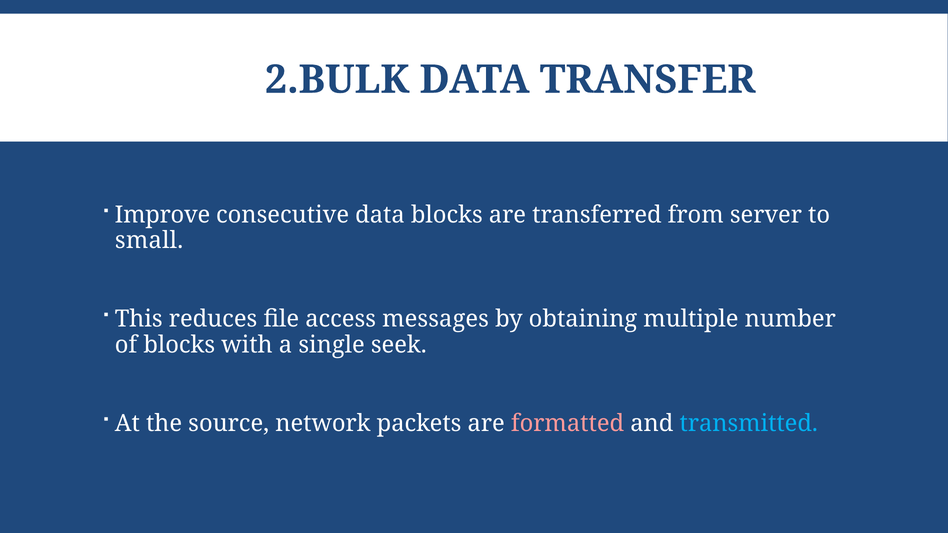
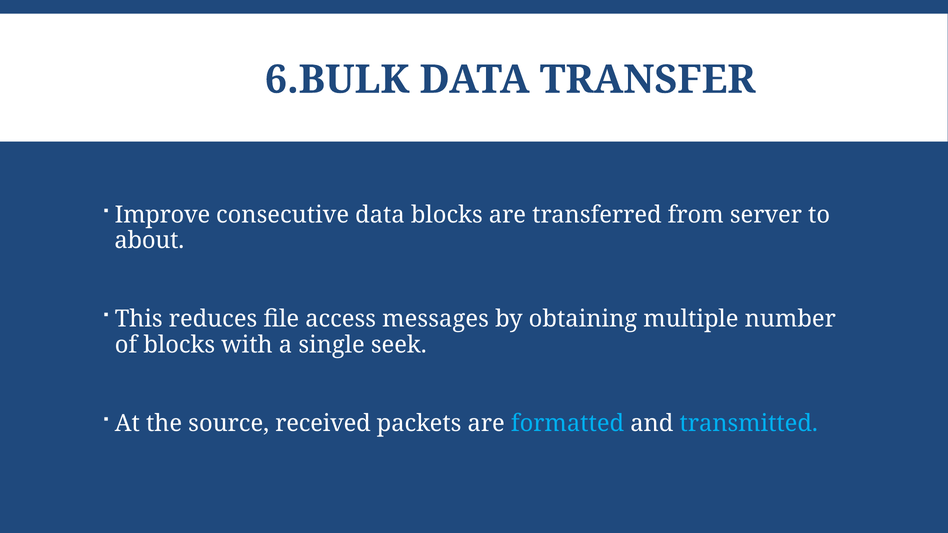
2.BULK: 2.BULK -> 6.BULK
small: small -> about
network: network -> received
formatted colour: pink -> light blue
